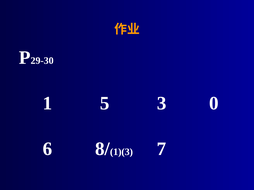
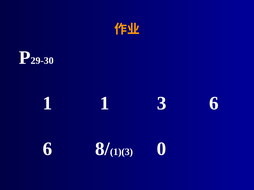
1 5: 5 -> 1
3 0: 0 -> 6
7: 7 -> 0
